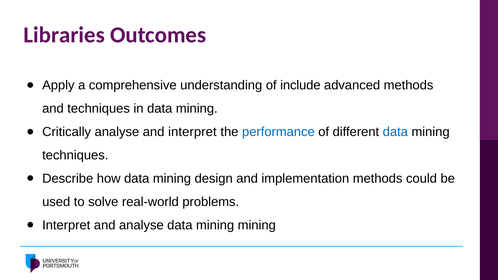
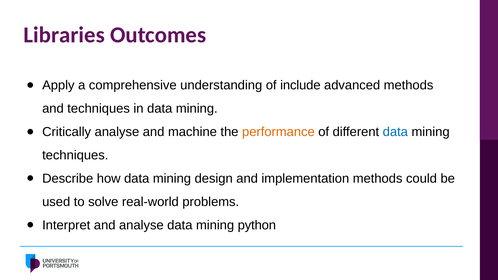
and interpret: interpret -> machine
performance colour: blue -> orange
mining mining: mining -> python
